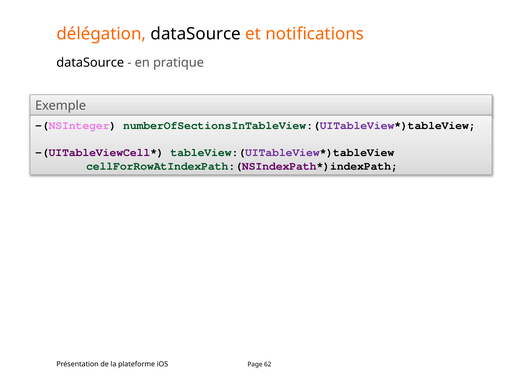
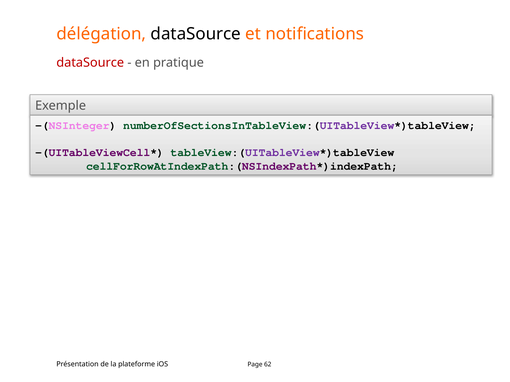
dataSource at (90, 63) colour: black -> red
